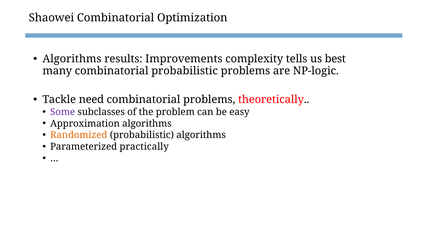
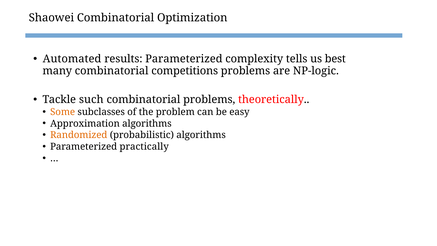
Algorithms at (72, 59): Algorithms -> Automated
results Improvements: Improvements -> Parameterized
combinatorial probabilistic: probabilistic -> competitions
need: need -> such
Some colour: purple -> orange
